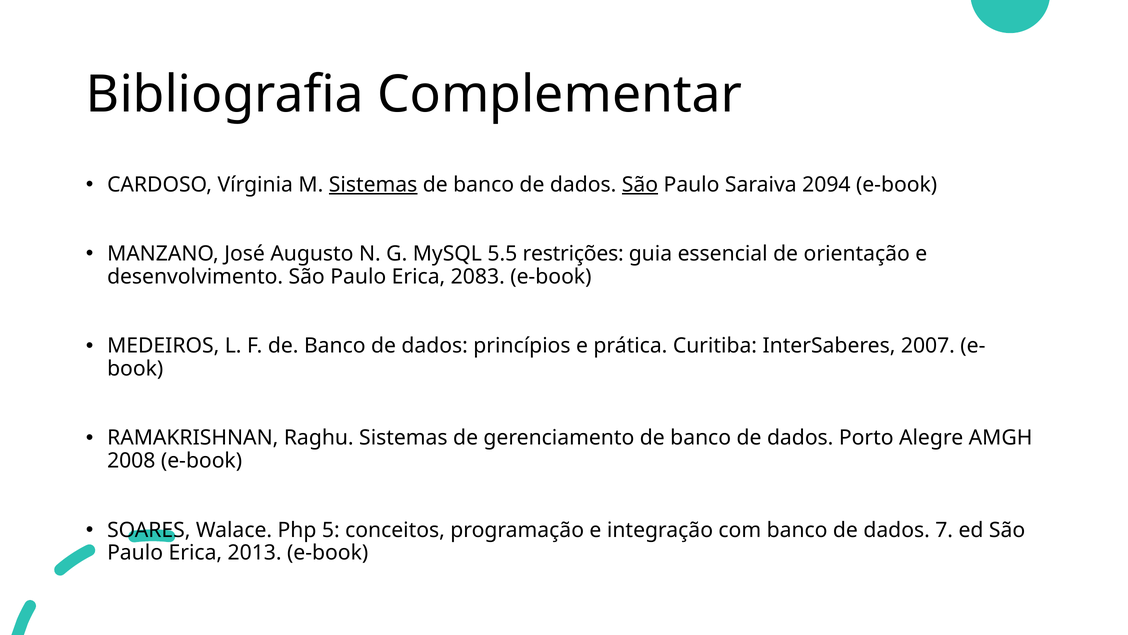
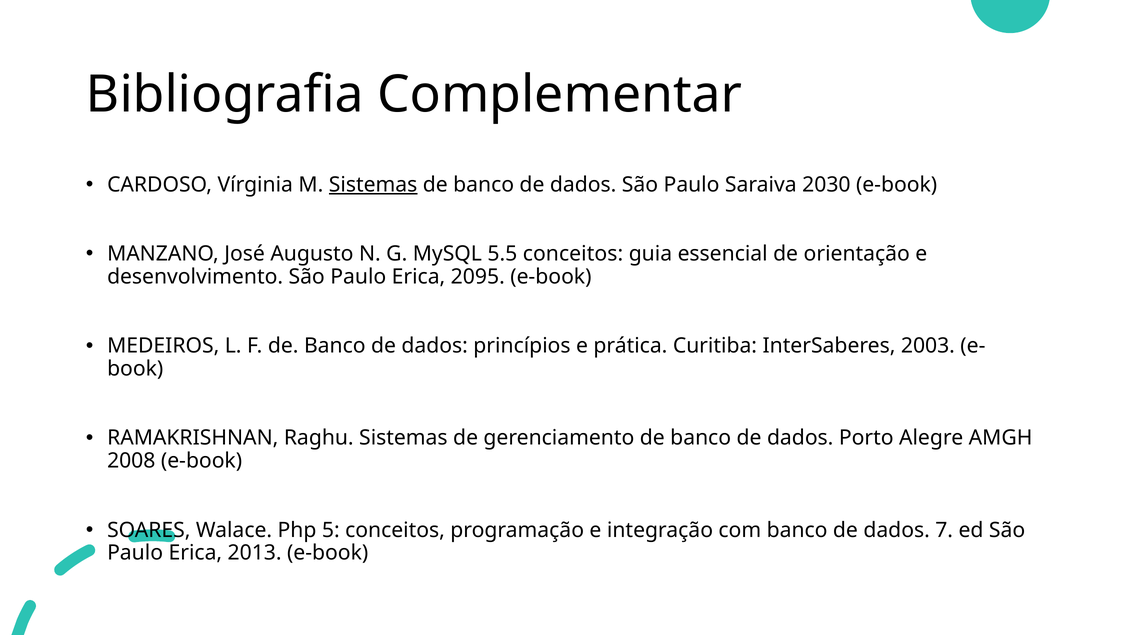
São at (640, 184) underline: present -> none
2094: 2094 -> 2030
5.5 restrições: restrições -> conceitos
2083: 2083 -> 2095
2007: 2007 -> 2003
